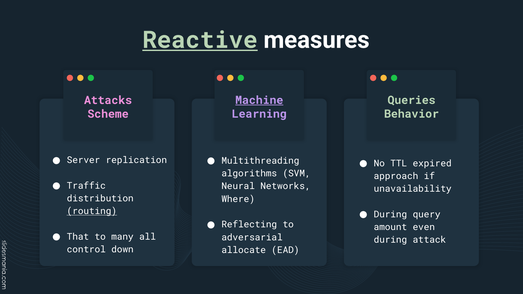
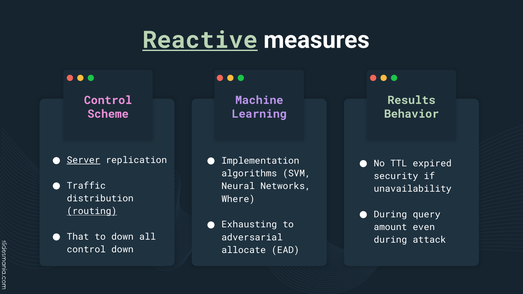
Machine underline: present -> none
Queries: Queries -> Results
Attacks at (108, 100): Attacks -> Control
Server underline: none -> present
Multithreading: Multithreading -> Implementation
approach: approach -> security
Reflecting: Reflecting -> Exhausting
to many: many -> down
